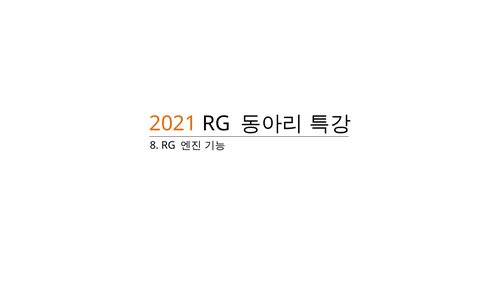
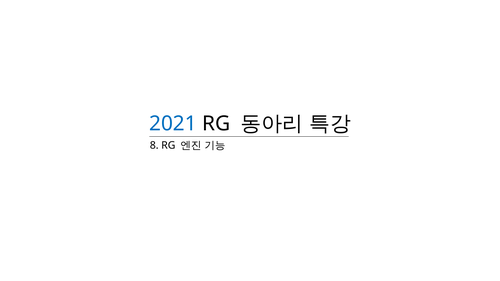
2021 colour: orange -> blue
